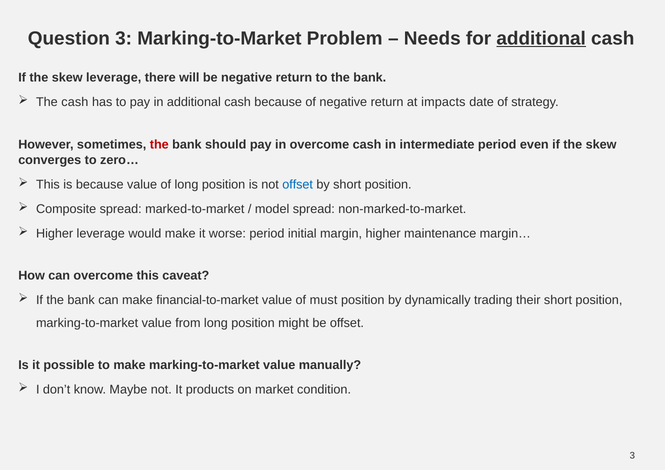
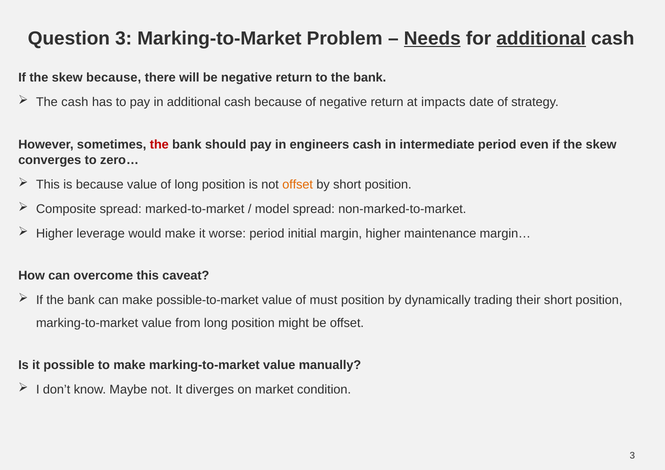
Needs underline: none -> present
skew leverage: leverage -> because
in overcome: overcome -> engineers
offset at (298, 185) colour: blue -> orange
financial-to-market: financial-to-market -> possible-to-market
products: products -> diverges
